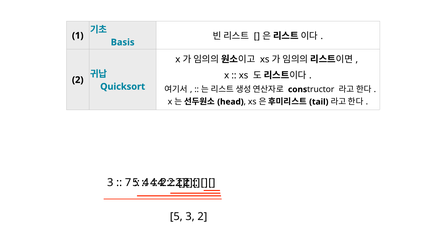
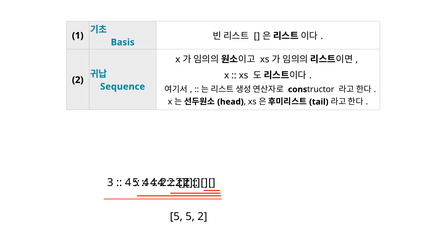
Quicksort: Quicksort -> Sequence
7 at (128, 182): 7 -> 4
5 3: 3 -> 5
